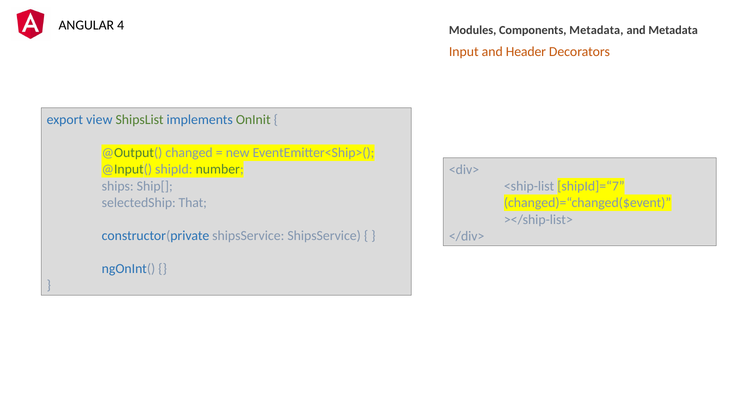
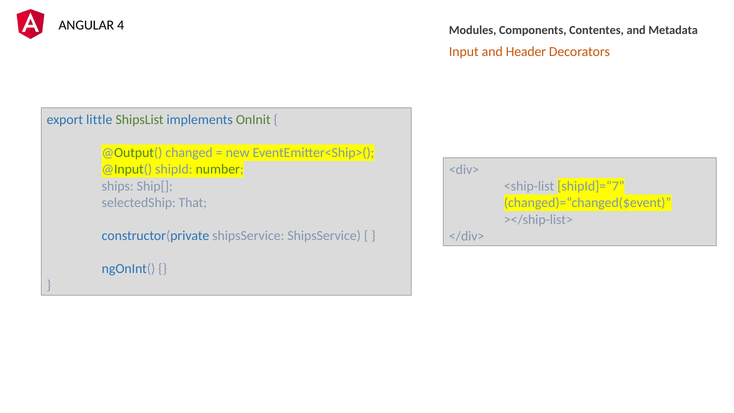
Components Metadata: Metadata -> Contentes
view: view -> little
